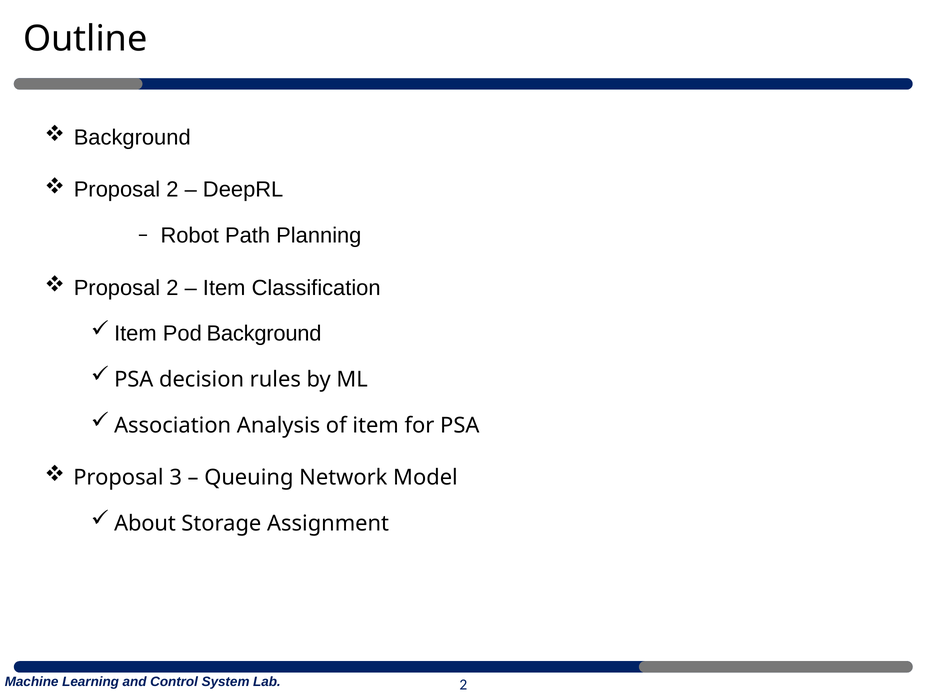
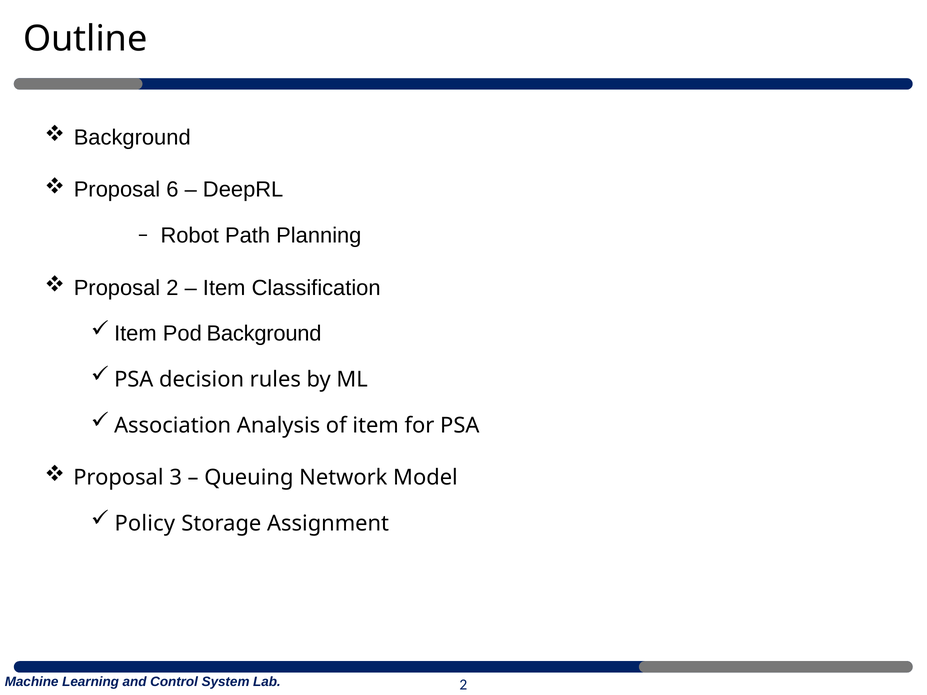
2 at (172, 190): 2 -> 6
About: About -> Policy
